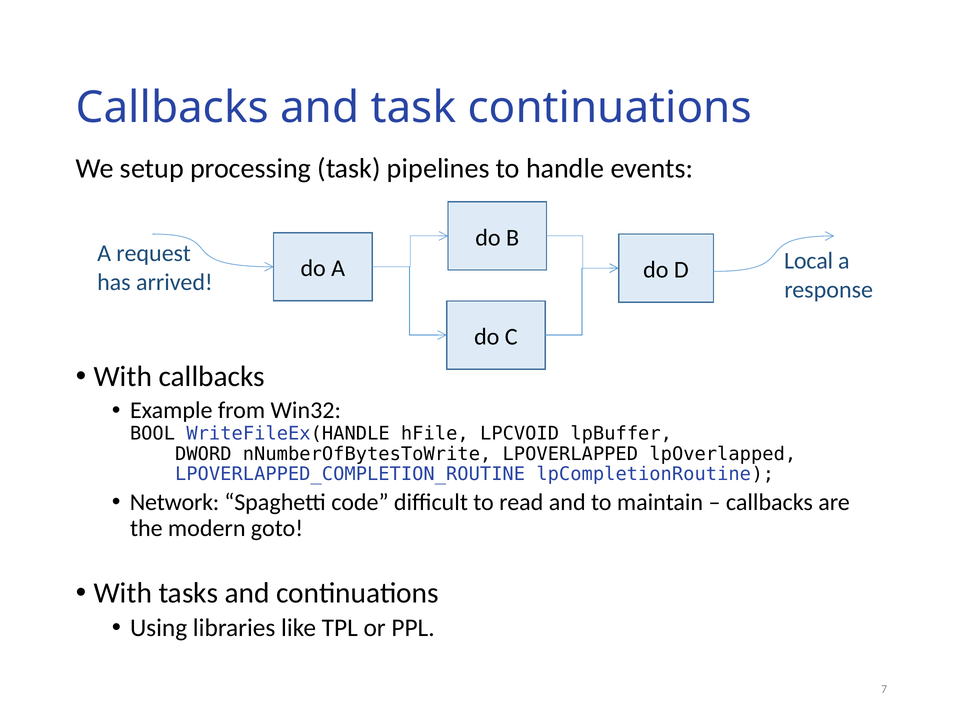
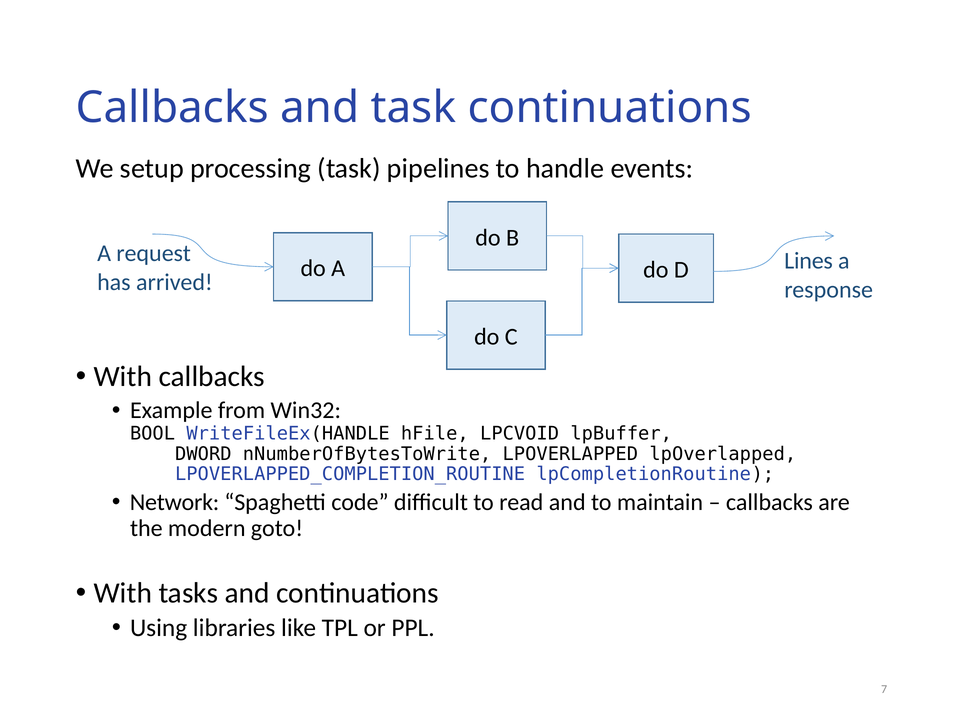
Local: Local -> Lines
